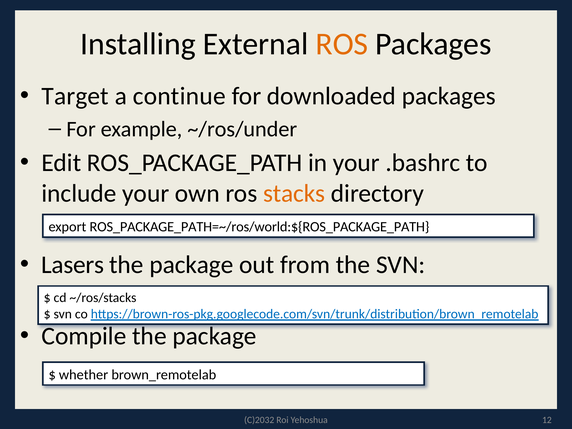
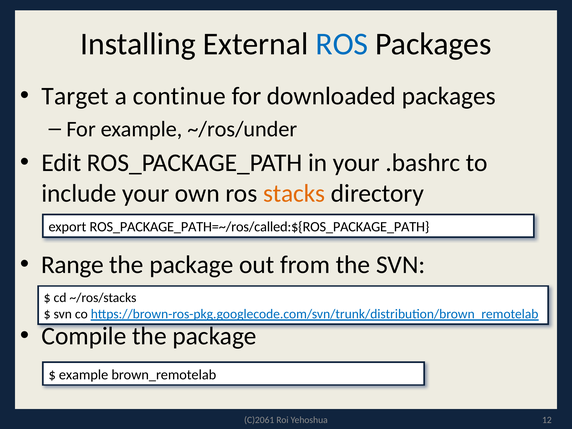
ROS at (342, 44) colour: orange -> blue
ROS_PACKAGE_PATH=~/ros/world:${ROS_PACKAGE_PATH: ROS_PACKAGE_PATH=~/ros/world:${ROS_PACKAGE_PATH -> ROS_PACKAGE_PATH=~/ros/called:${ROS_PACKAGE_PATH
Lasers: Lasers -> Range
whether at (84, 375): whether -> example
C)2032: C)2032 -> C)2061
